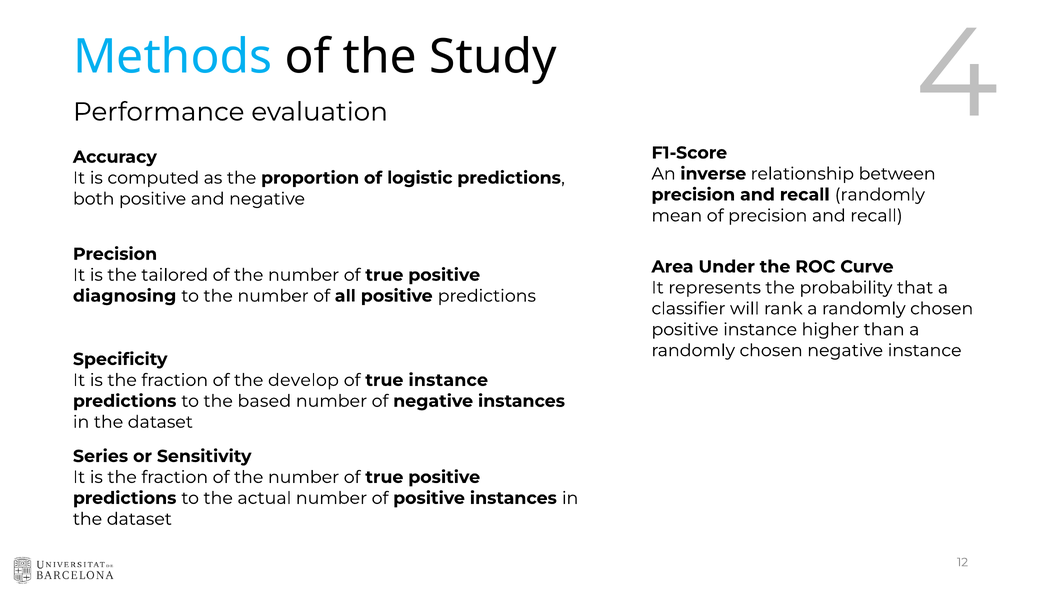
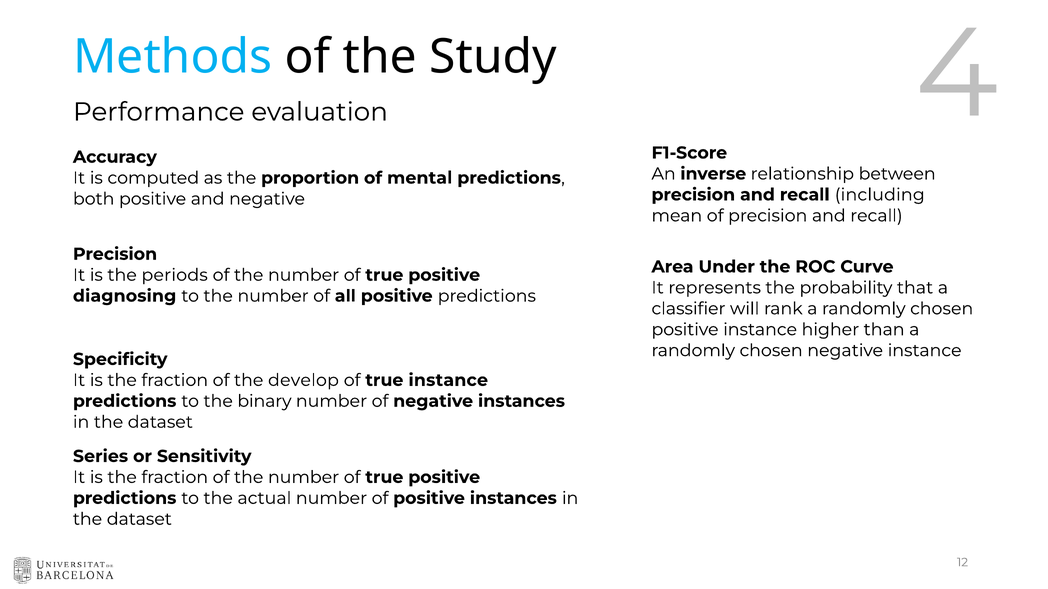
logistic: logistic -> mental
recall randomly: randomly -> including
tailored: tailored -> periods
based: based -> binary
